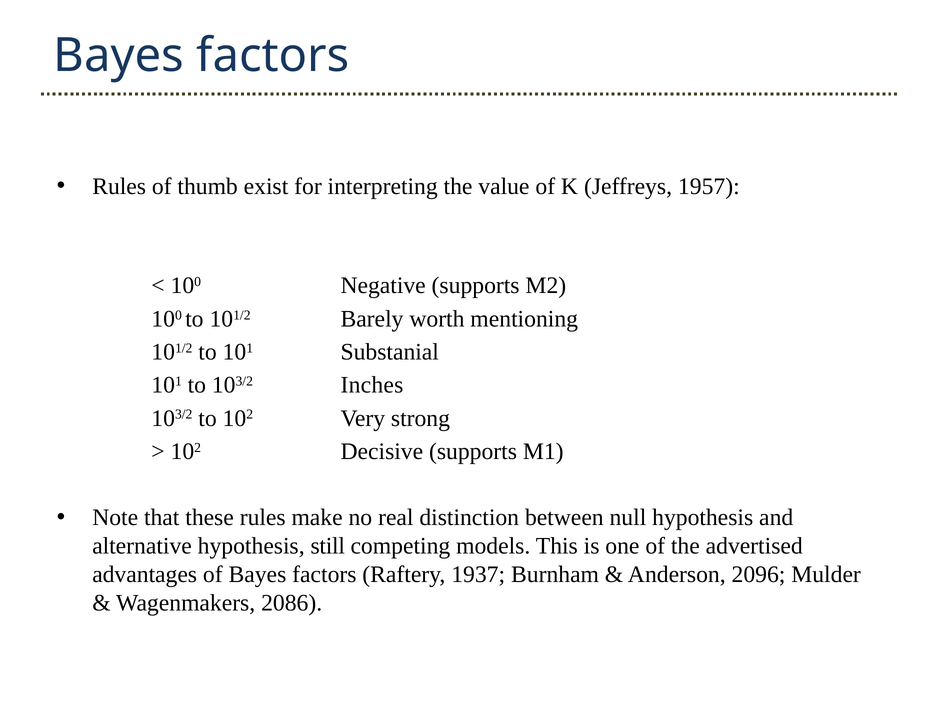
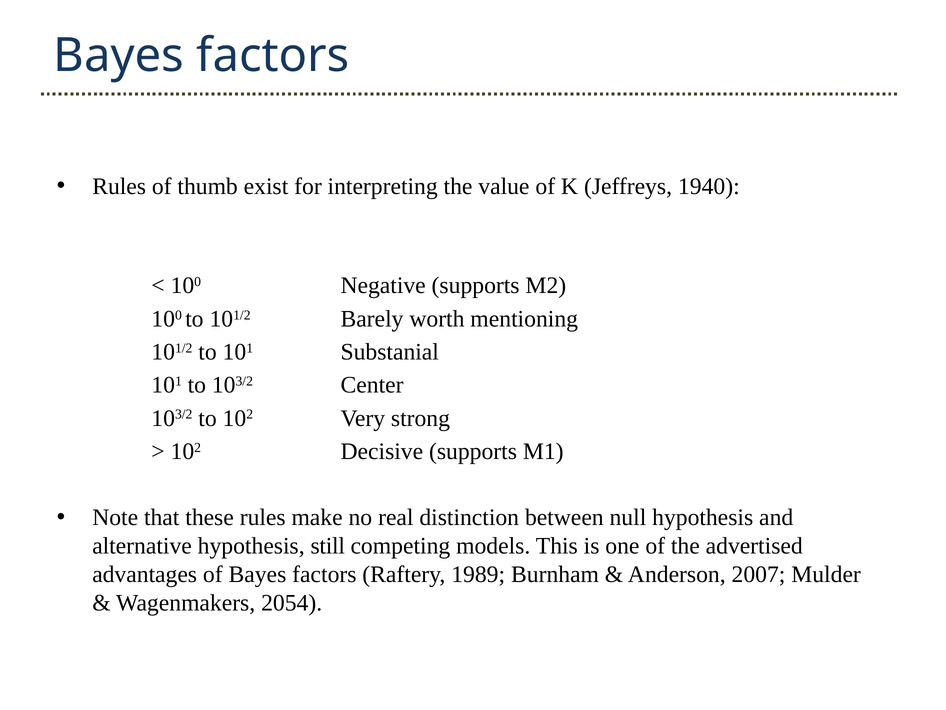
1957: 1957 -> 1940
Inches: Inches -> Center
1937: 1937 -> 1989
2096: 2096 -> 2007
2086: 2086 -> 2054
